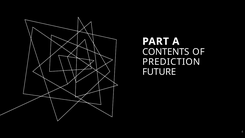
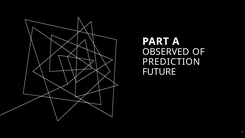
CONTENTS: CONTENTS -> OBSERVED
